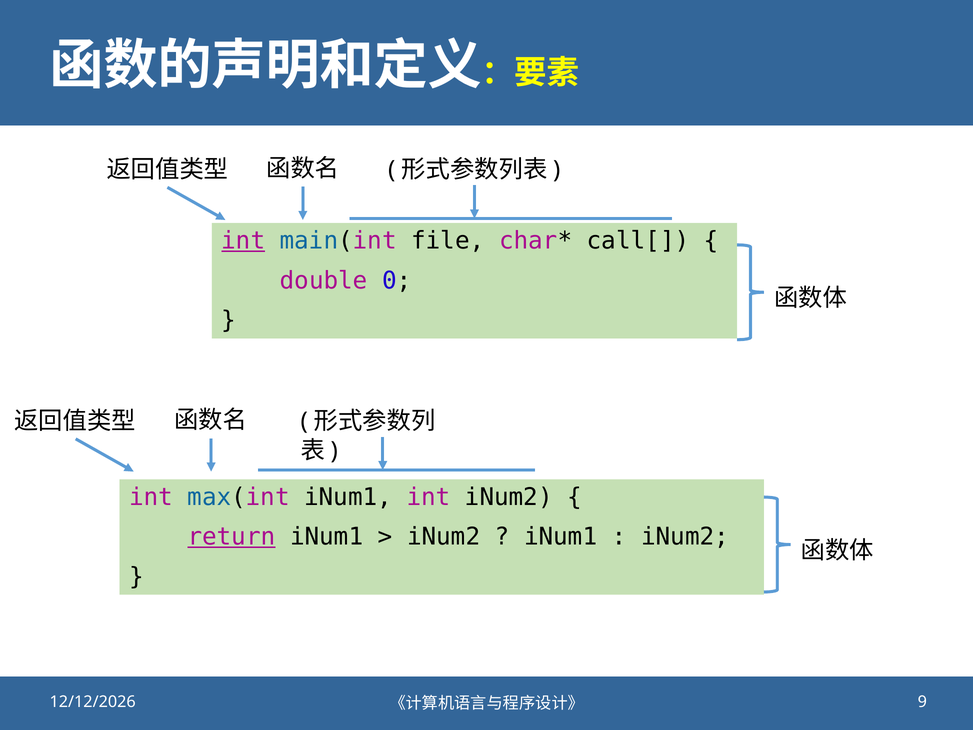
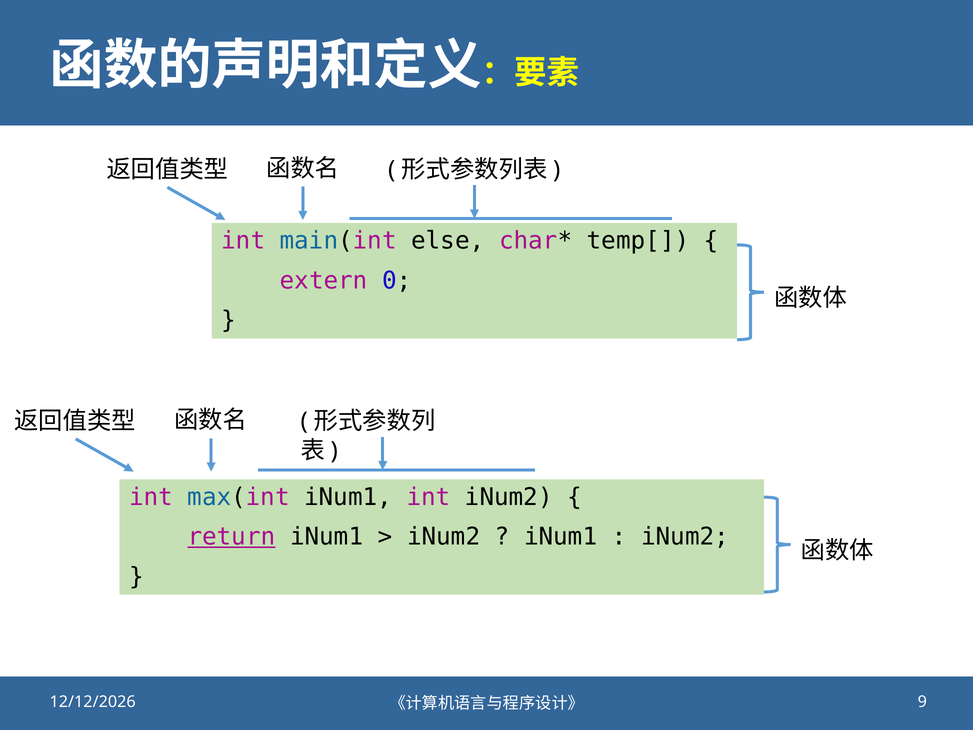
int at (243, 241) underline: present -> none
file: file -> else
call[: call[ -> temp[
double: double -> extern
